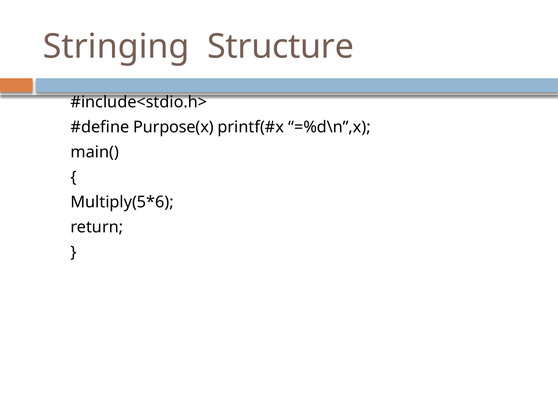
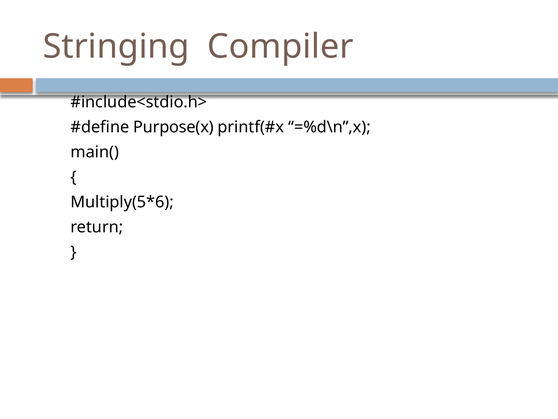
Structure: Structure -> Compiler
